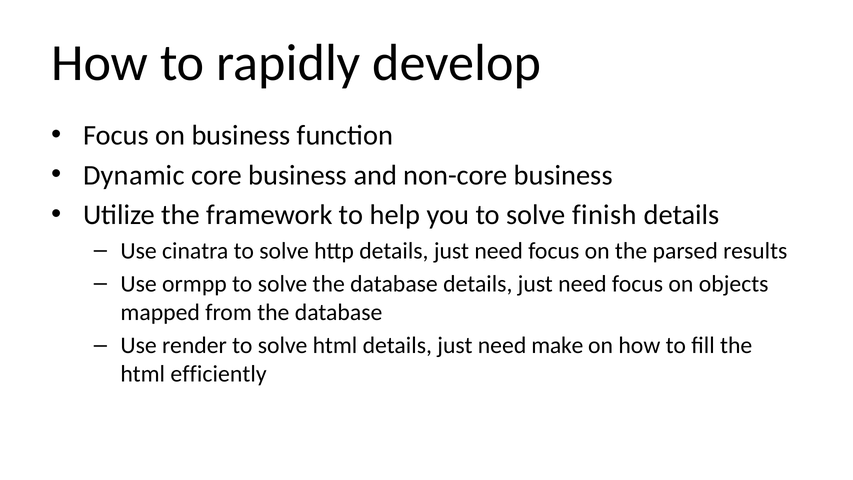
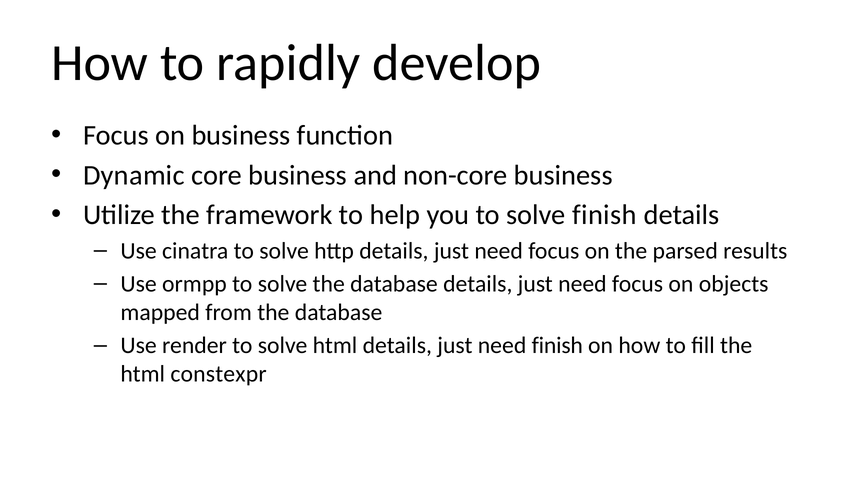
need make: make -> finish
efficiently: efficiently -> constexpr
